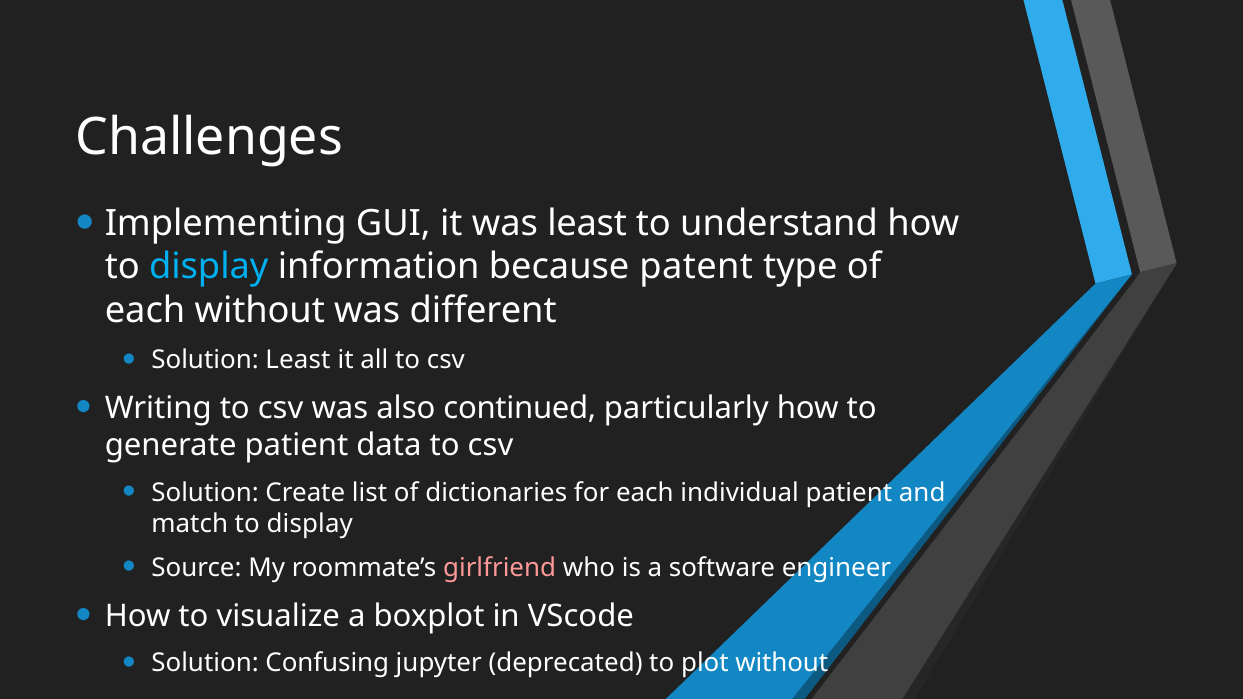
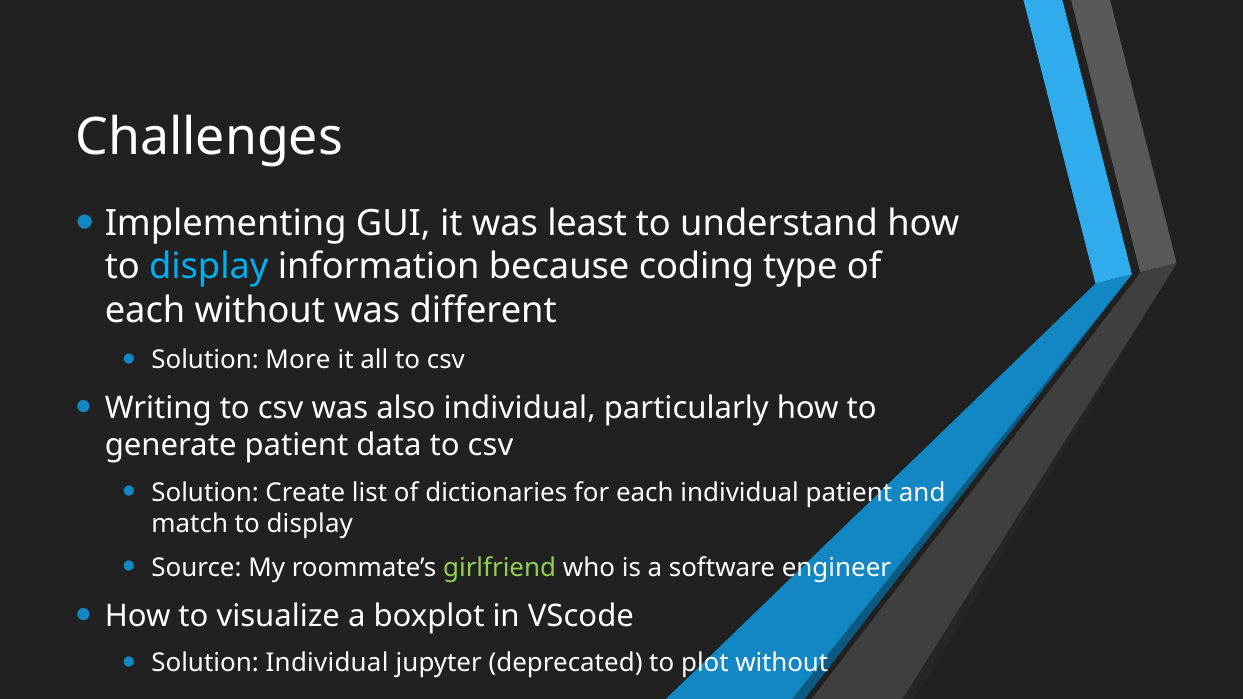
patent: patent -> coding
Solution Least: Least -> More
also continued: continued -> individual
girlfriend colour: pink -> light green
Solution Confusing: Confusing -> Individual
